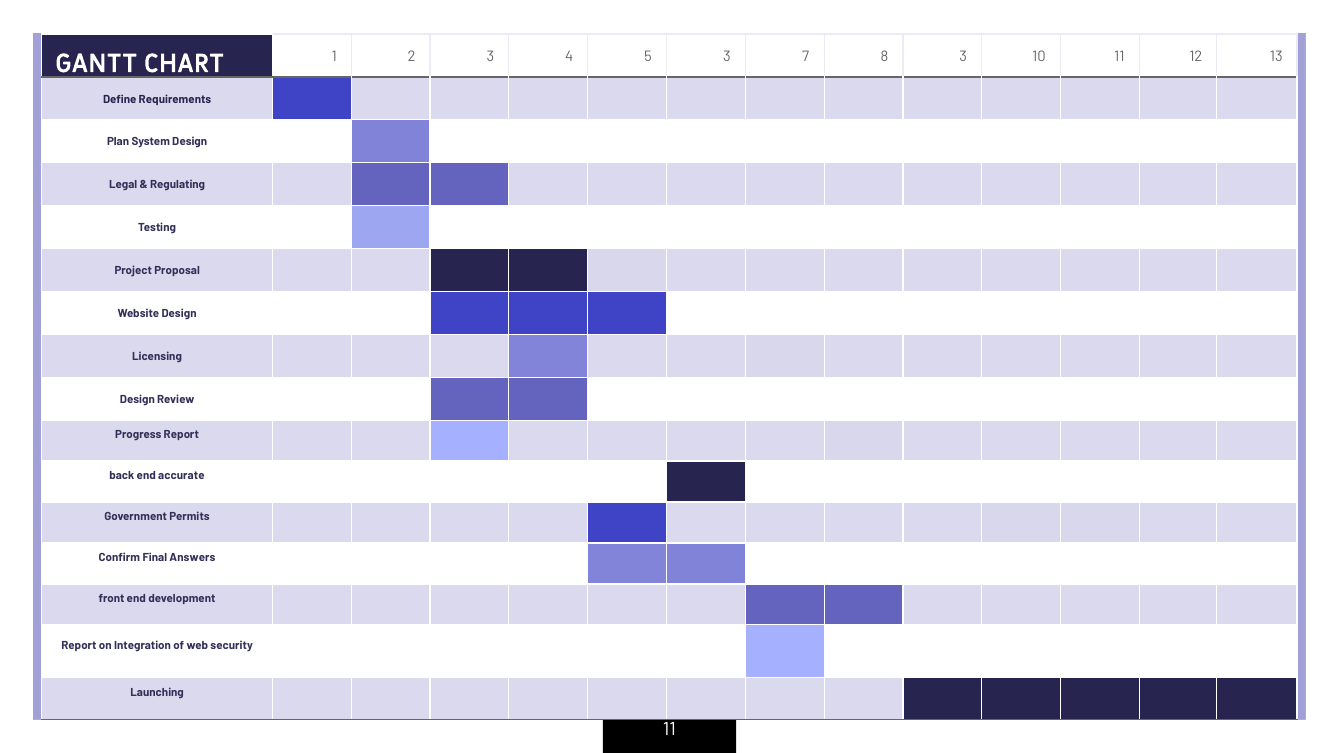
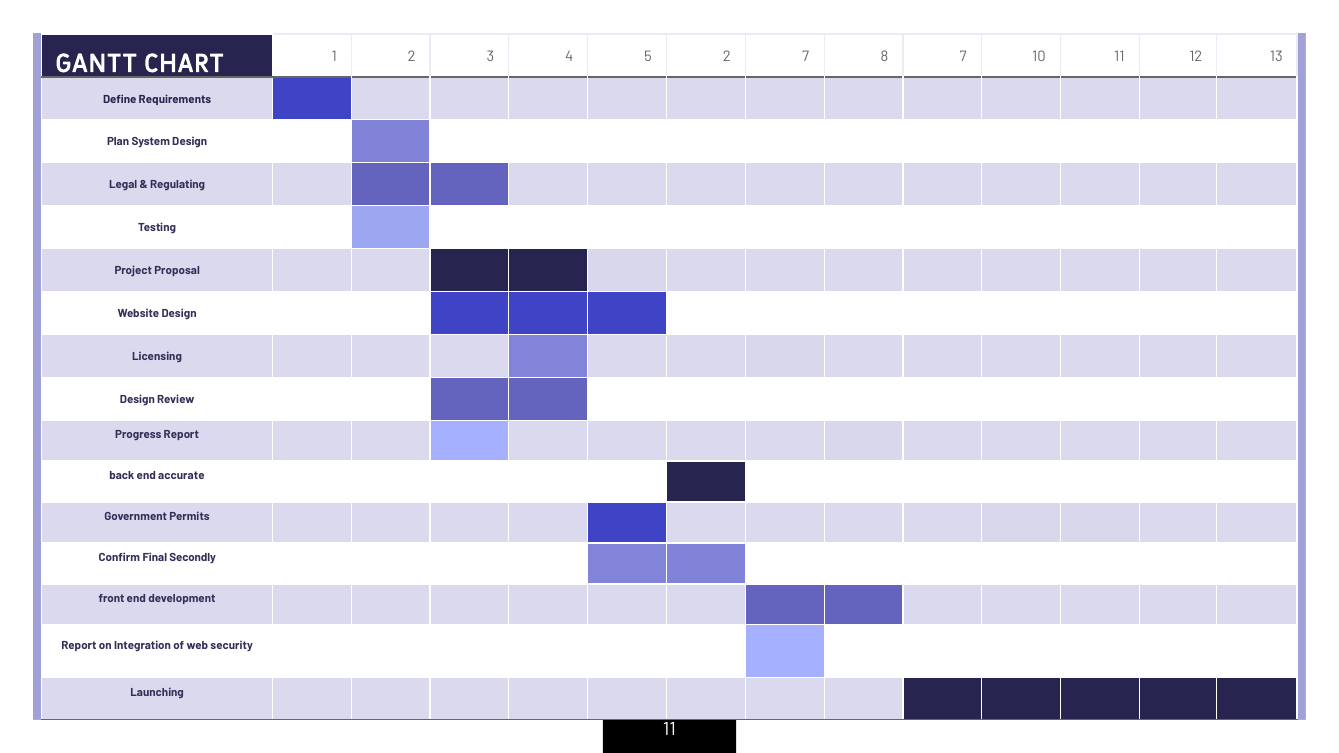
5 3: 3 -> 2
8 3: 3 -> 7
Answers: Answers -> Secondly
